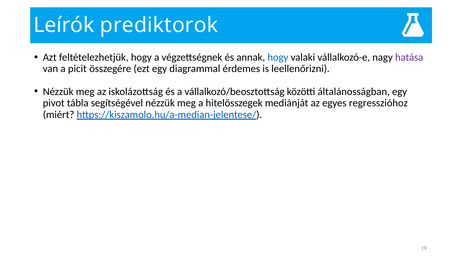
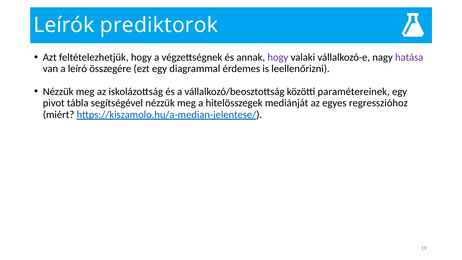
hogy at (278, 57) colour: blue -> purple
picit: picit -> leíró
általánosságban: általánosságban -> paramétereinek
